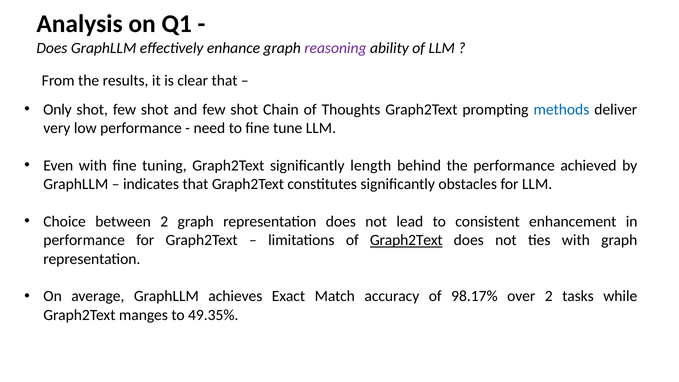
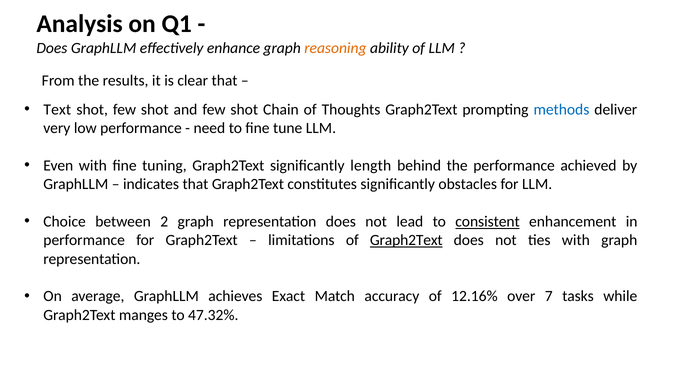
reasoning colour: purple -> orange
Only: Only -> Text
consistent underline: none -> present
98.17%: 98.17% -> 12.16%
over 2: 2 -> 7
49.35%: 49.35% -> 47.32%
